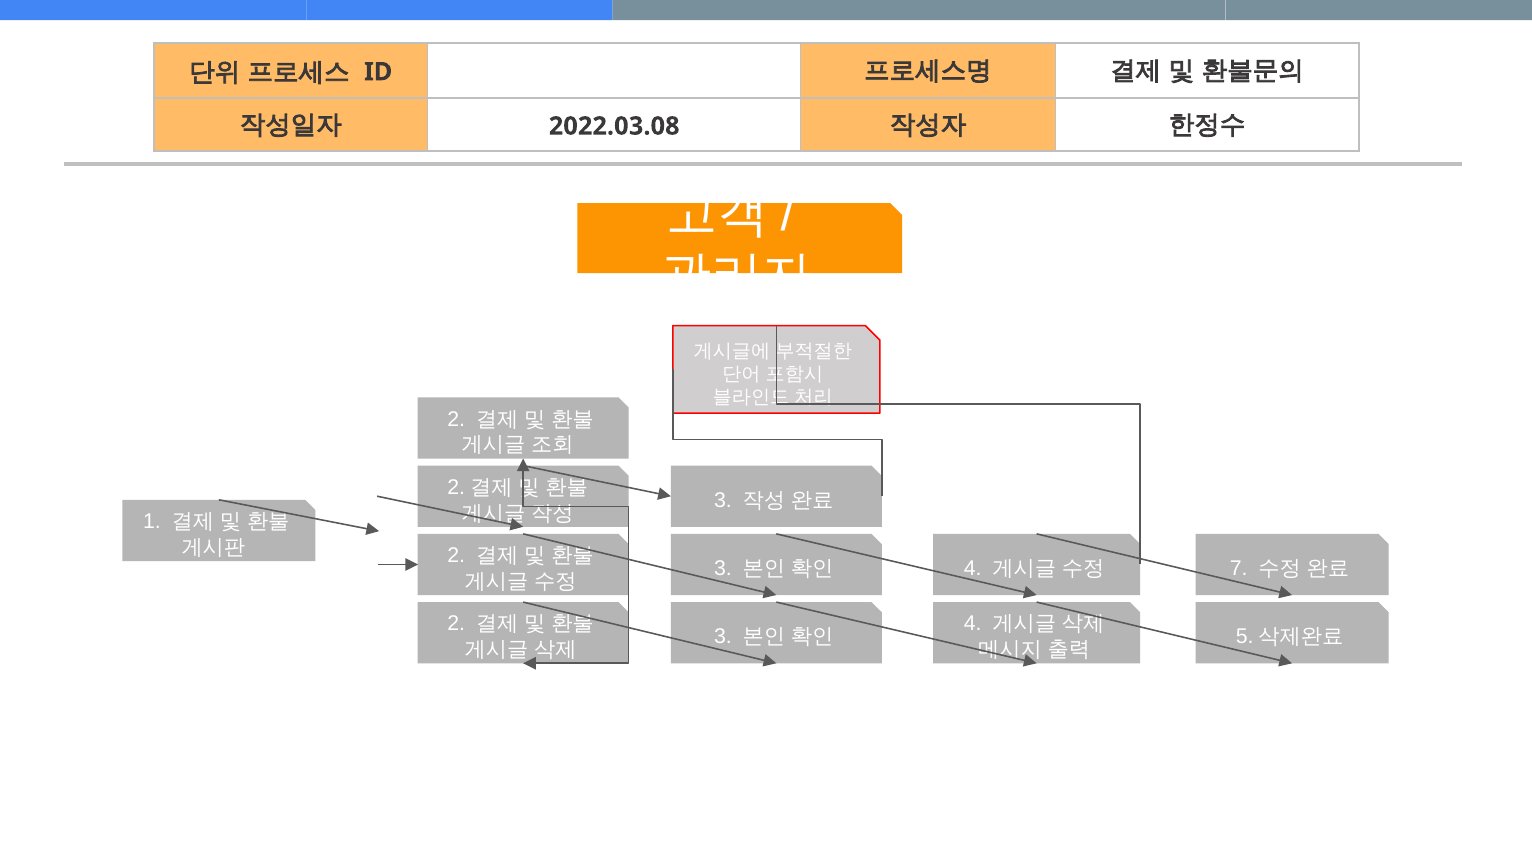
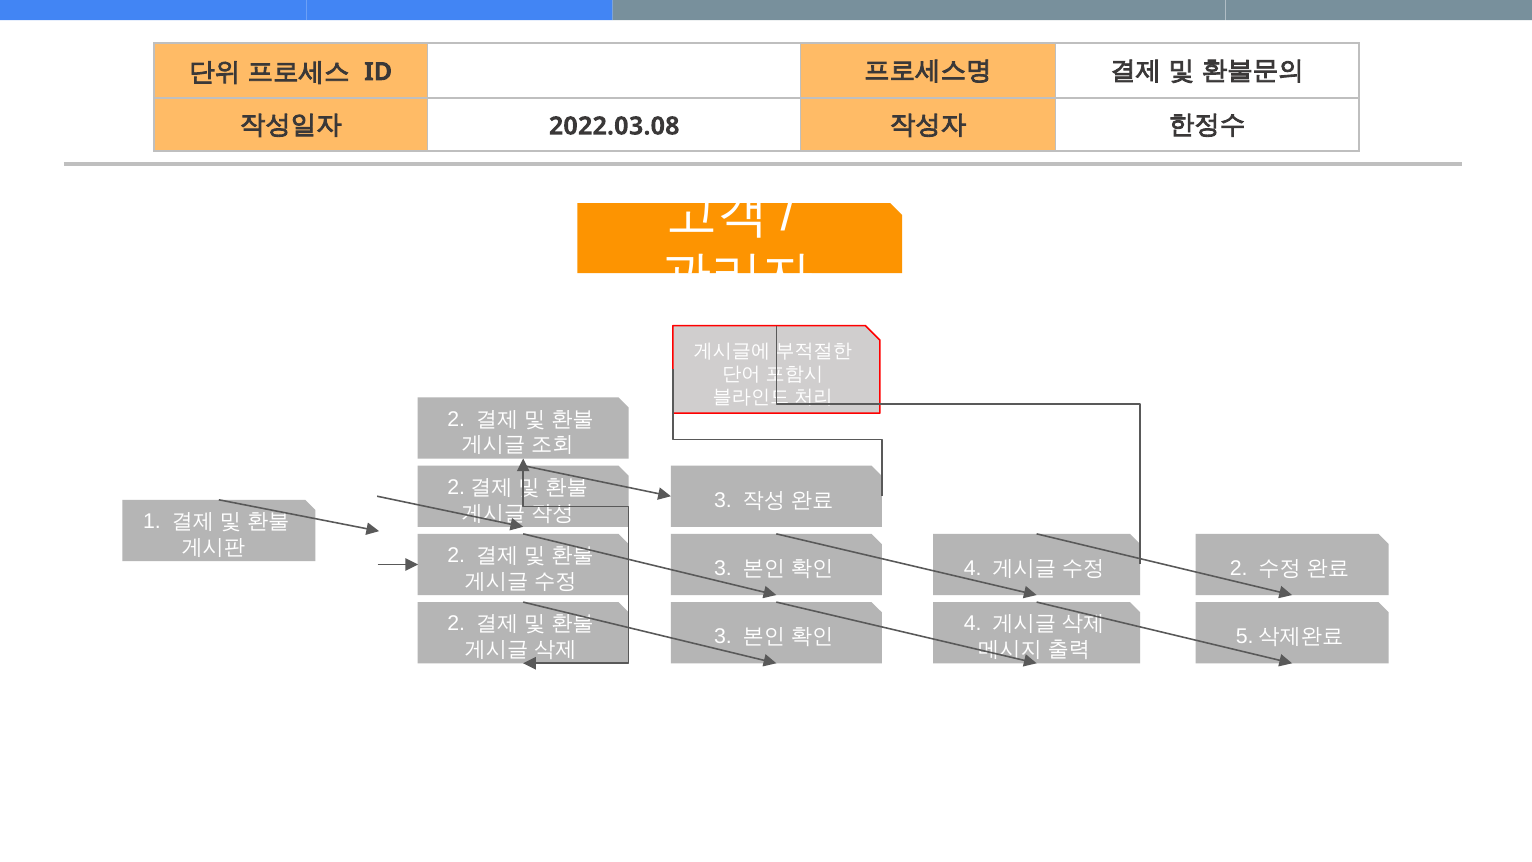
7 at (1239, 568): 7 -> 2
